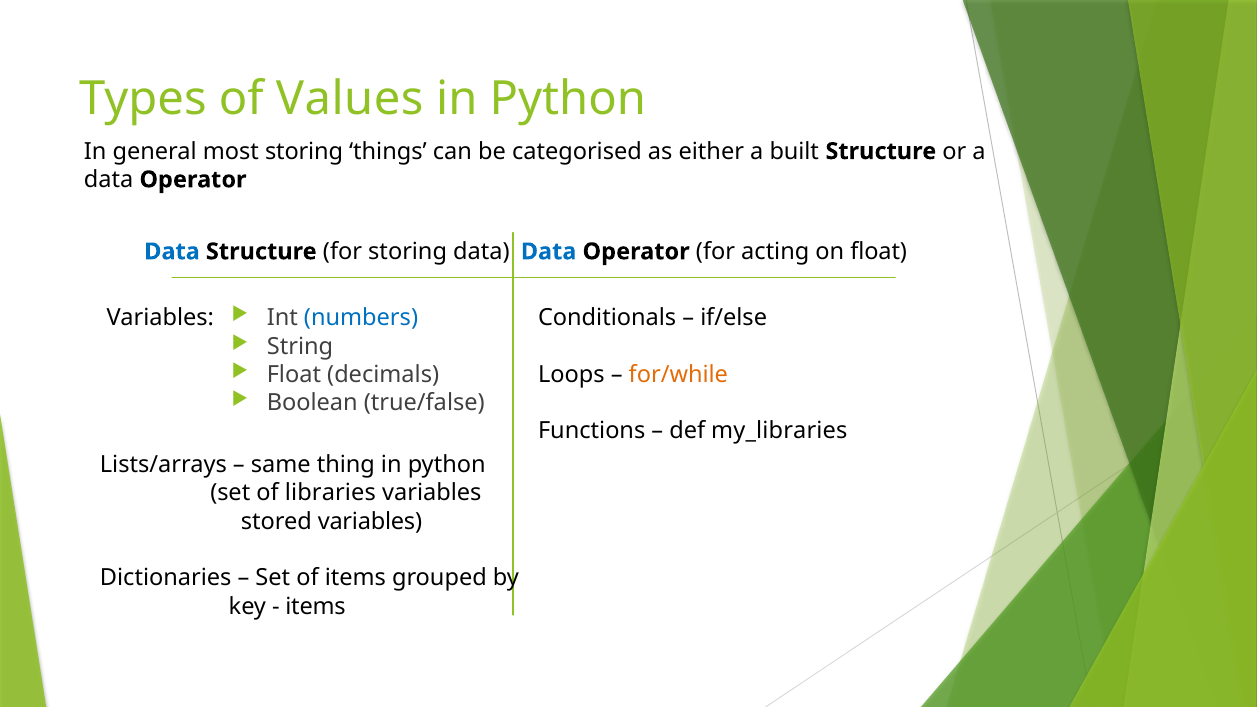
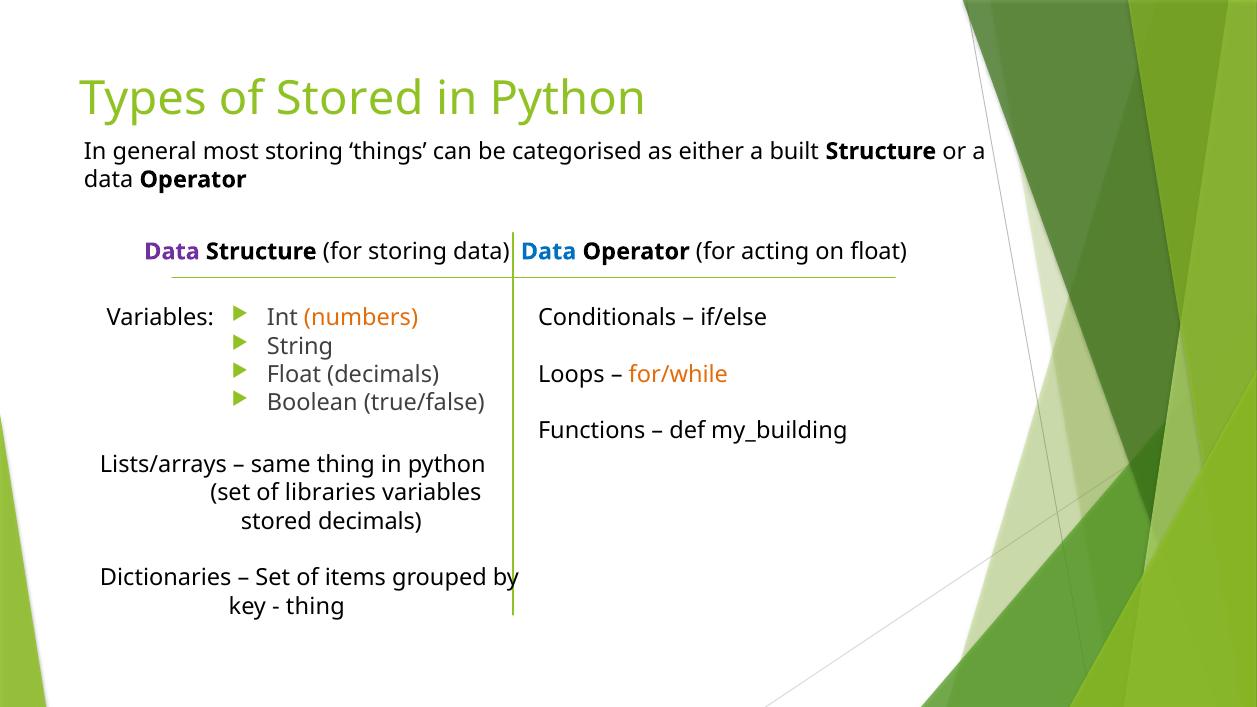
of Values: Values -> Stored
Data at (172, 252) colour: blue -> purple
numbers colour: blue -> orange
my_libraries: my_libraries -> my_building
stored variables: variables -> decimals
items at (316, 606): items -> thing
